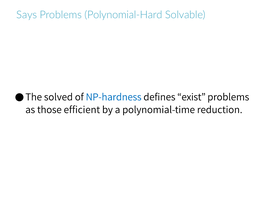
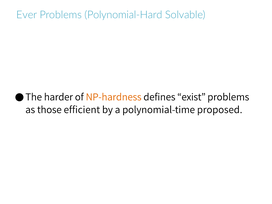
Says: Says -> Ever
solved: solved -> harder
NP-hardness colour: blue -> orange
reduction: reduction -> proposed
